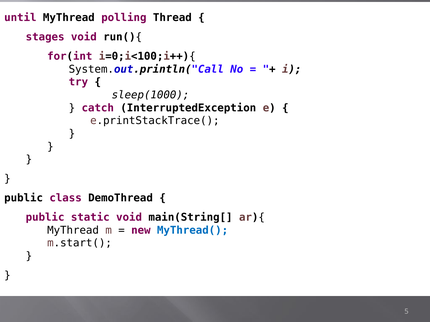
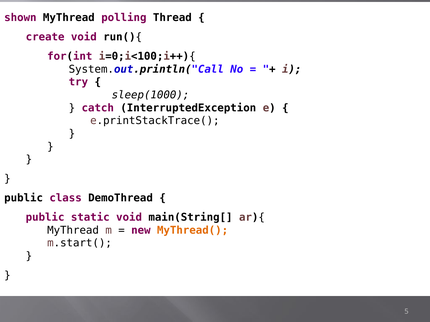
until: until -> shown
stages at (45, 37): stages -> create
MyThread( colour: blue -> orange
